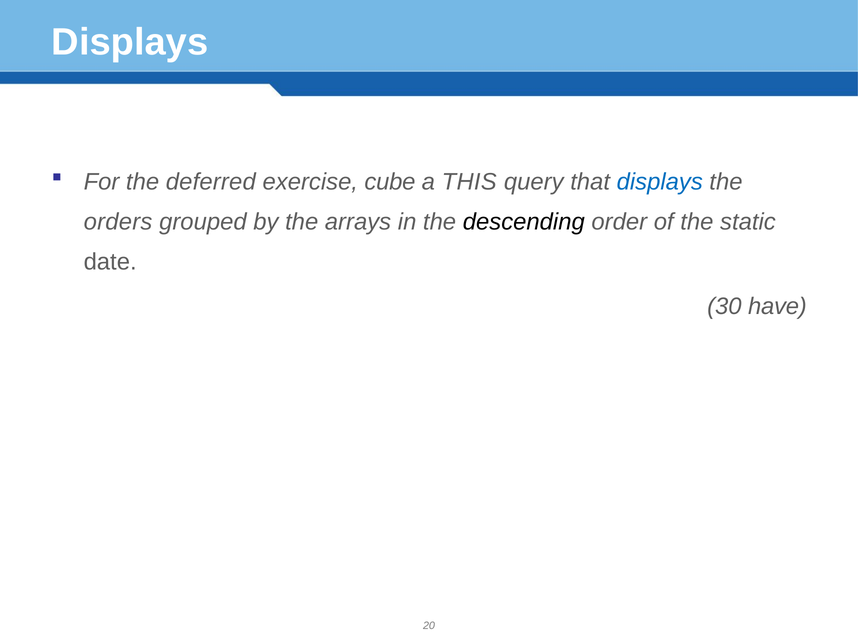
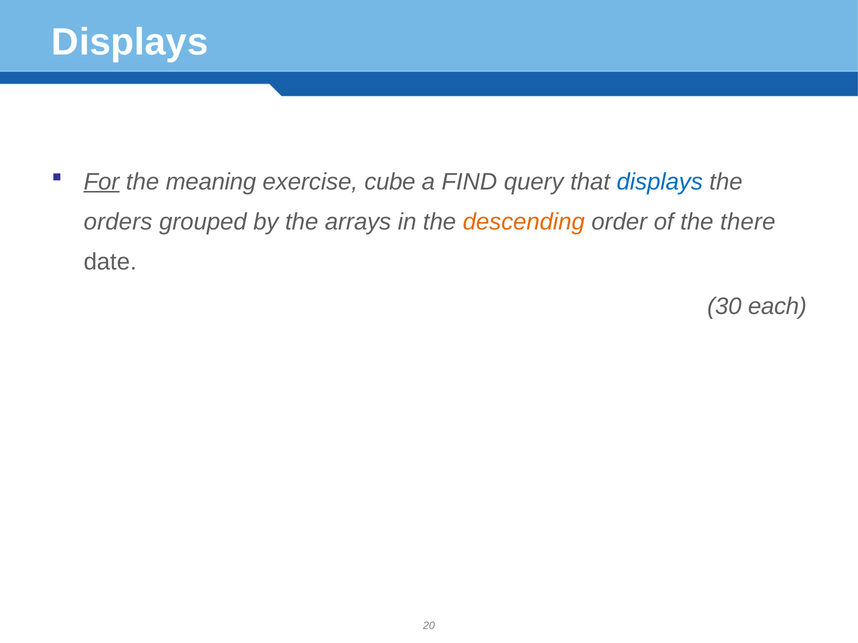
For underline: none -> present
deferred: deferred -> meaning
THIS: THIS -> FIND
descending colour: black -> orange
static: static -> there
have: have -> each
